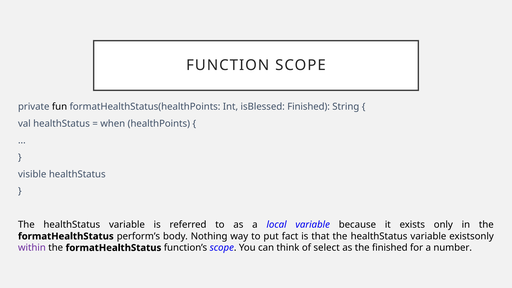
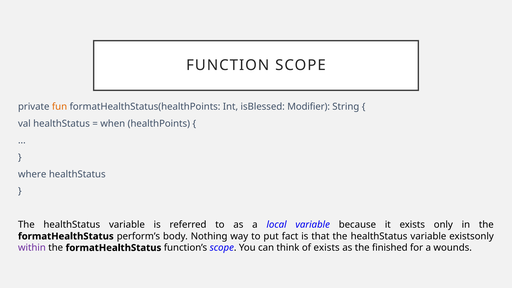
fun colour: black -> orange
isBlessed Finished: Finished -> Modifier
visible: visible -> where
of select: select -> exists
number: number -> wounds
